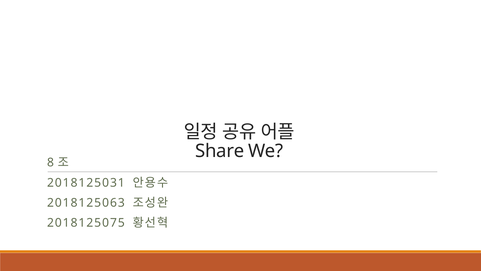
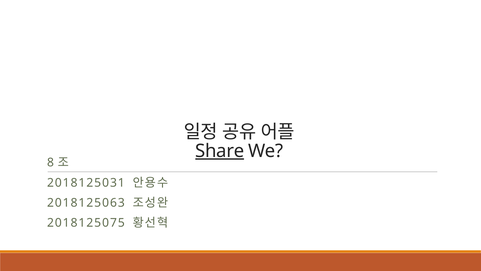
Share underline: none -> present
